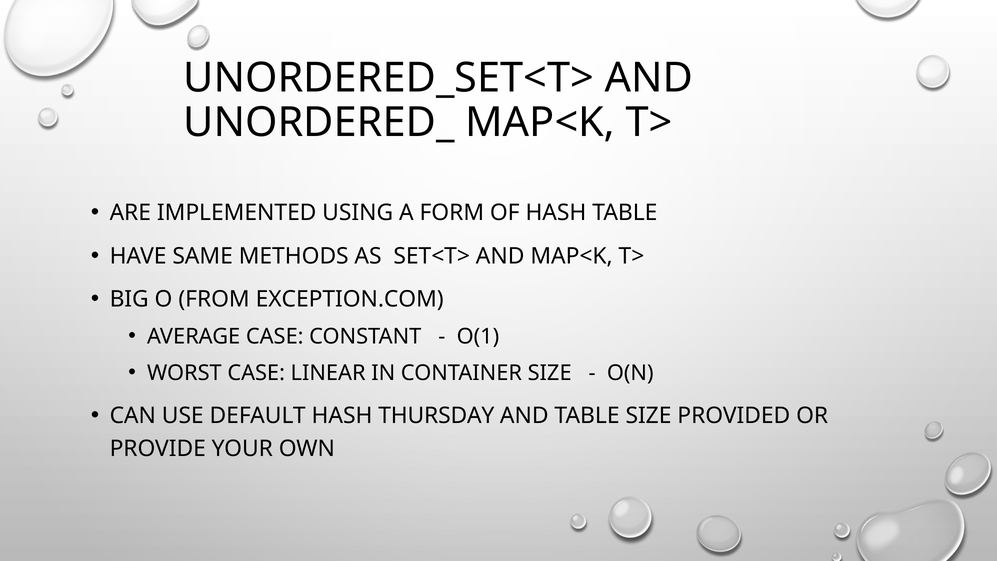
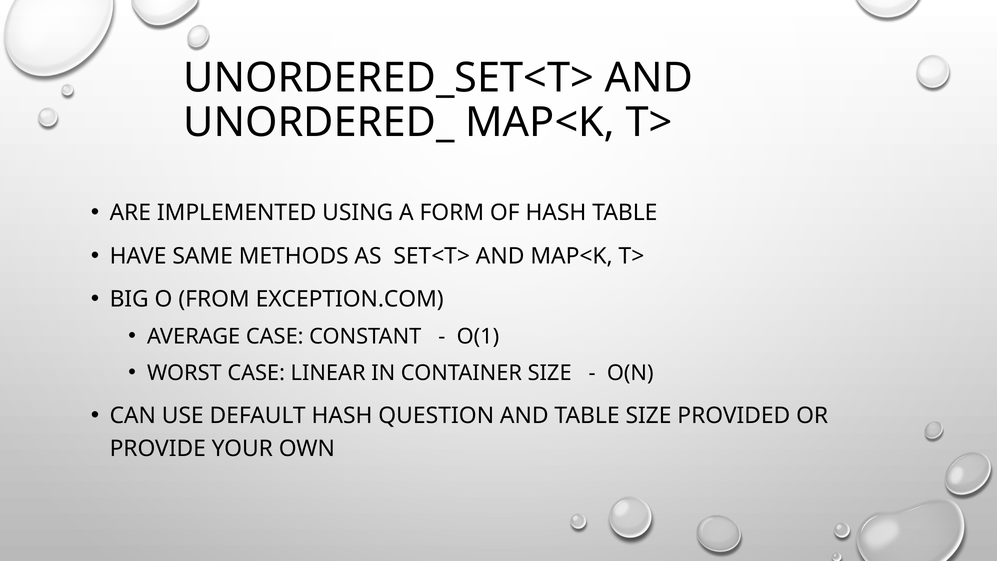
THURSDAY: THURSDAY -> QUESTION
